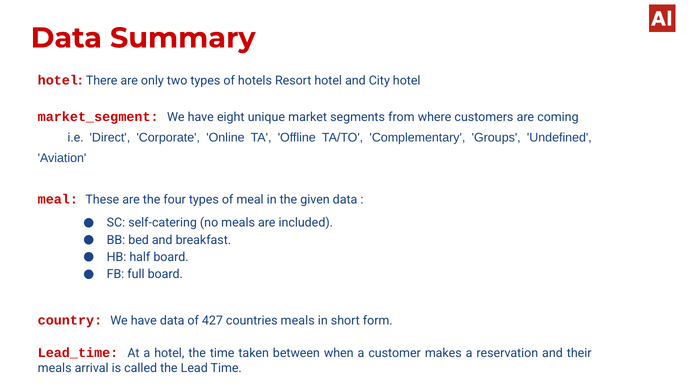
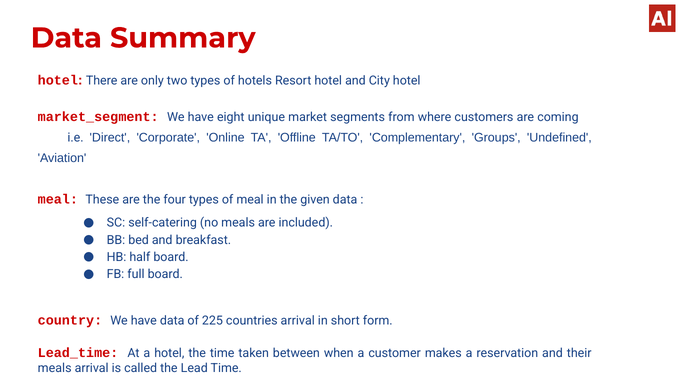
427: 427 -> 225
countries meals: meals -> arrival
